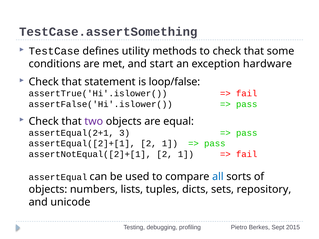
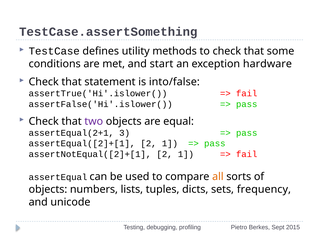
loop/false: loop/false -> into/false
all colour: blue -> orange
repository: repository -> frequency
